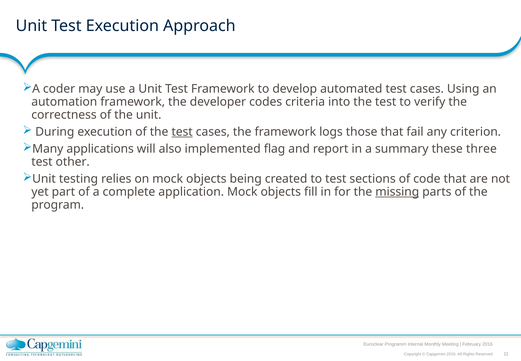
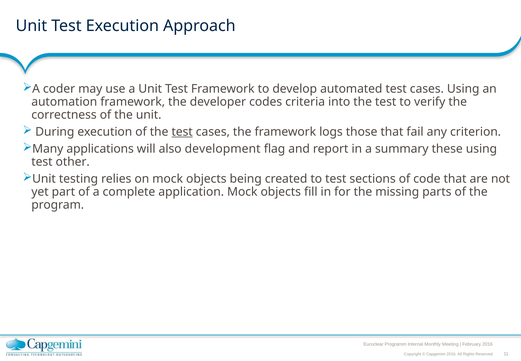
implemented: implemented -> development
these three: three -> using
missing underline: present -> none
